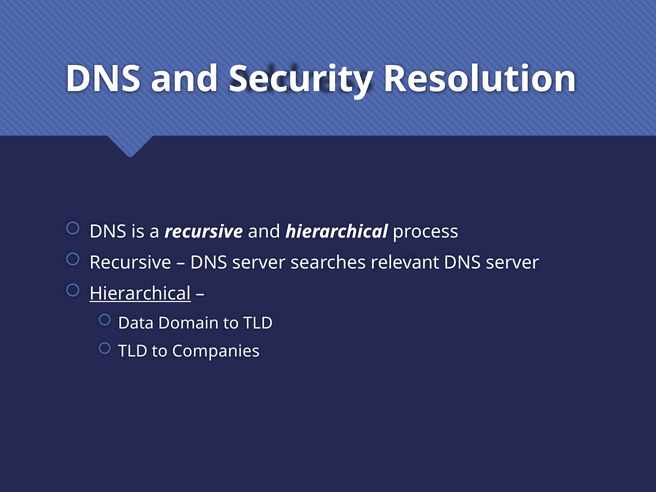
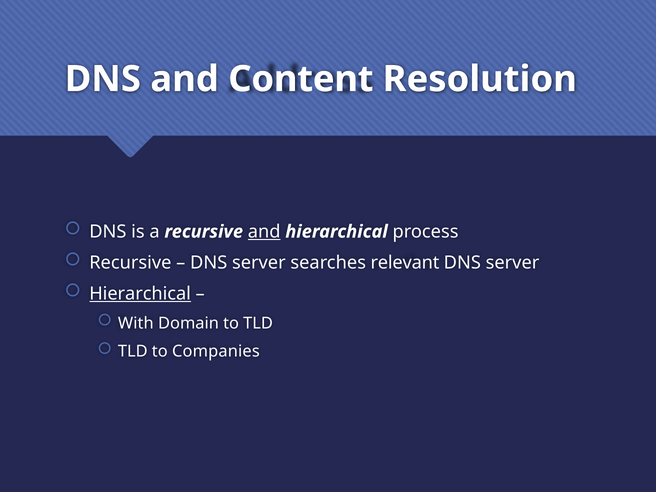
Security: Security -> Content
and at (264, 232) underline: none -> present
Data: Data -> With
